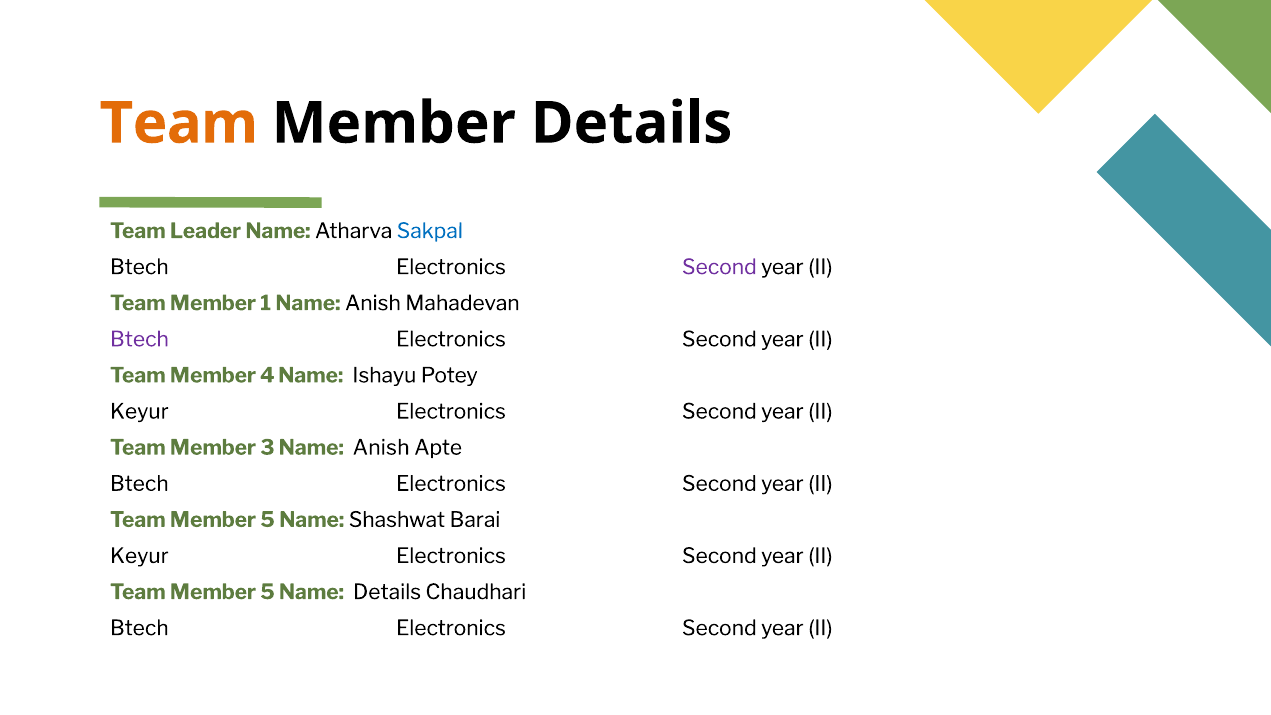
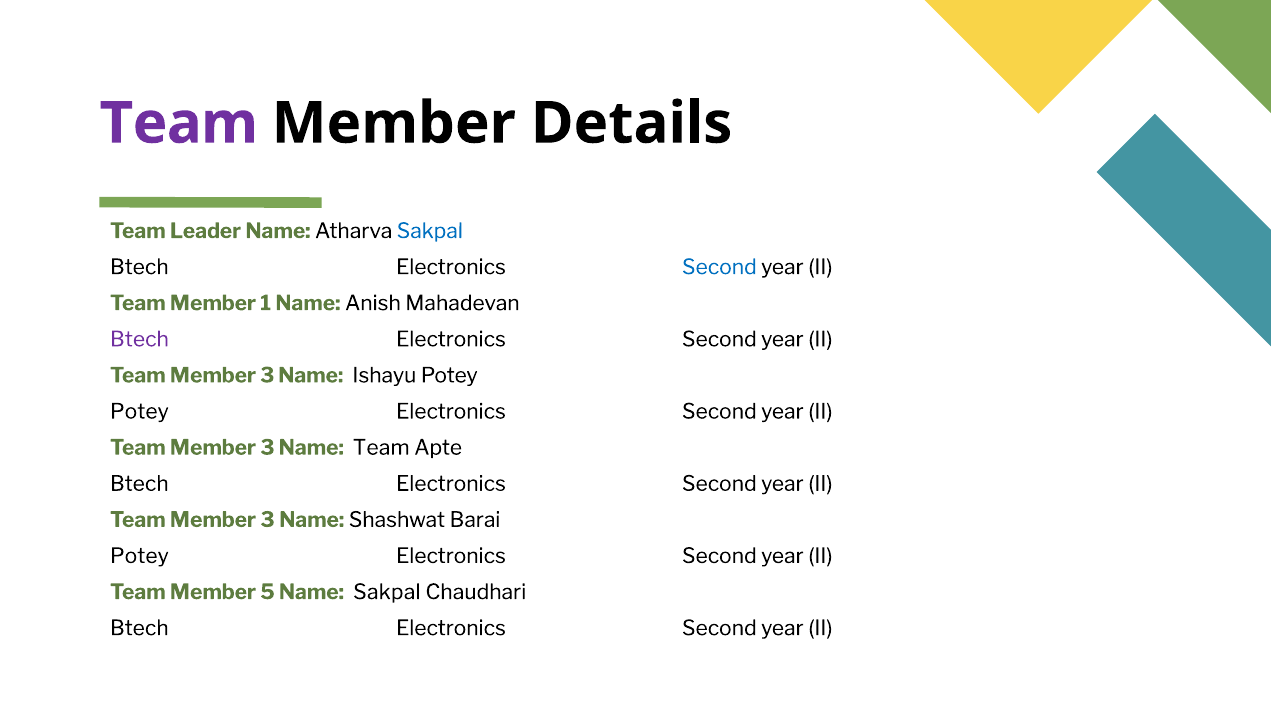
Team at (179, 123) colour: orange -> purple
Second at (719, 267) colour: purple -> blue
4 at (267, 375): 4 -> 3
Keyur at (139, 412): Keyur -> Potey
3 Name Anish: Anish -> Team
5 at (268, 520): 5 -> 3
Keyur at (139, 556): Keyur -> Potey
Name Details: Details -> Sakpal
